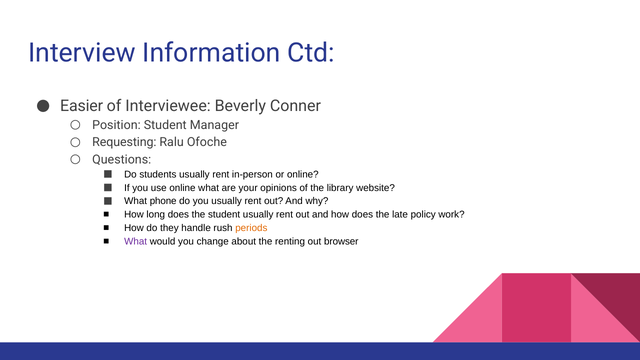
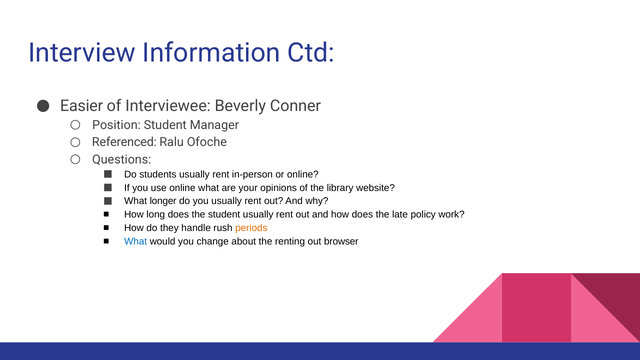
Requesting: Requesting -> Referenced
phone: phone -> longer
What at (136, 242) colour: purple -> blue
